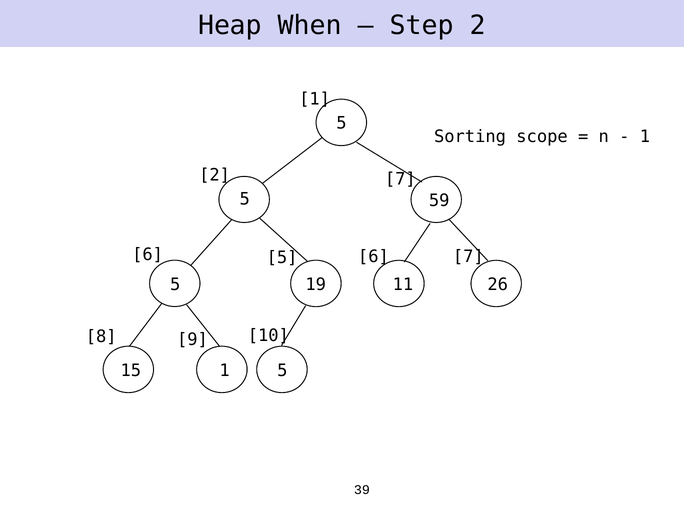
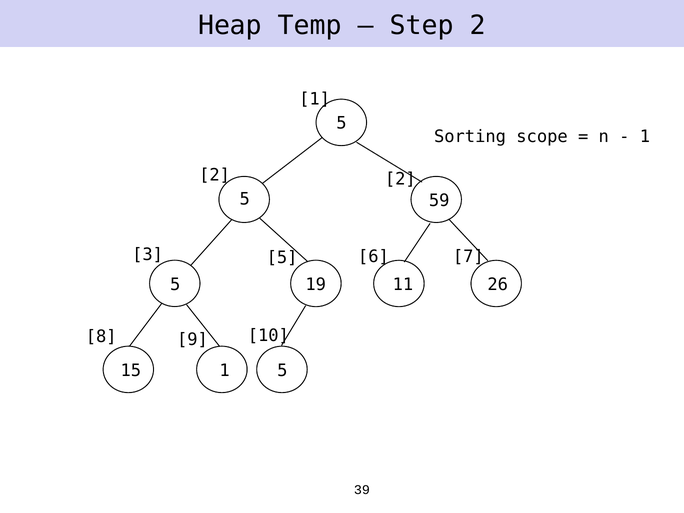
When: When -> Temp
2 7: 7 -> 2
6 at (148, 255): 6 -> 3
